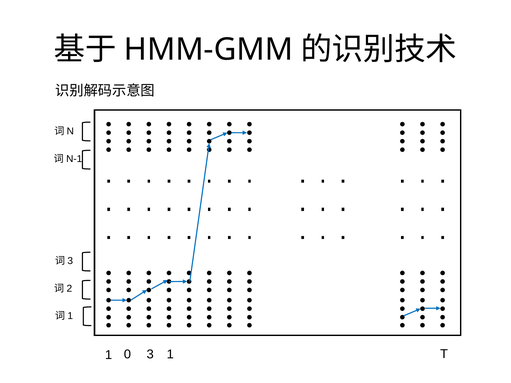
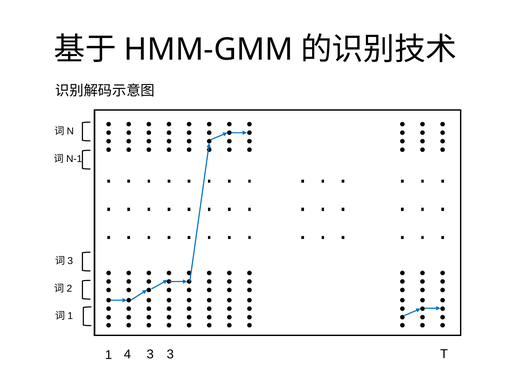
0: 0 -> 4
3 1: 1 -> 3
